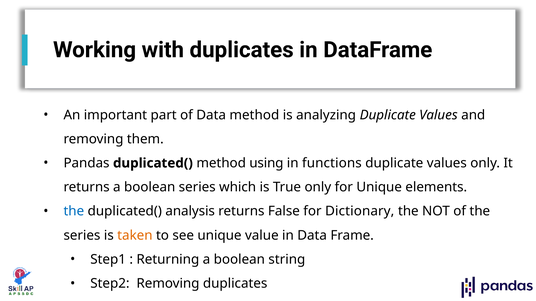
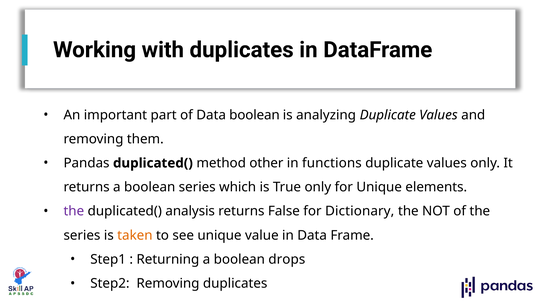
Data method: method -> boolean
using: using -> other
the at (74, 212) colour: blue -> purple
string: string -> drops
